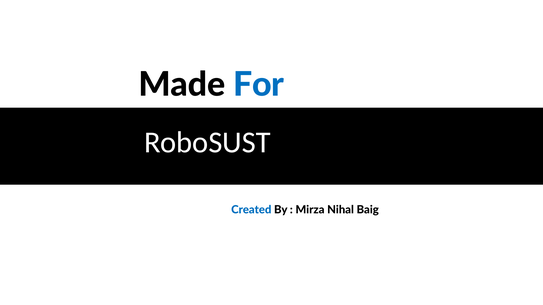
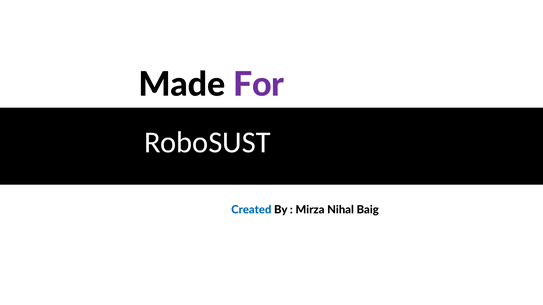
For colour: blue -> purple
